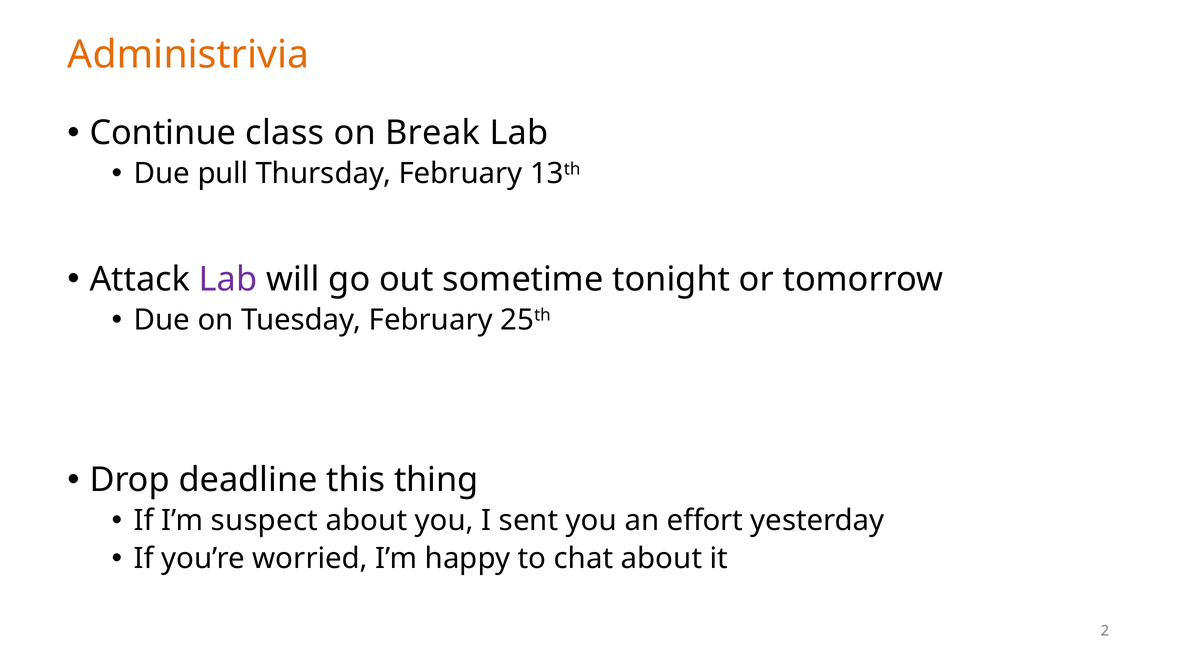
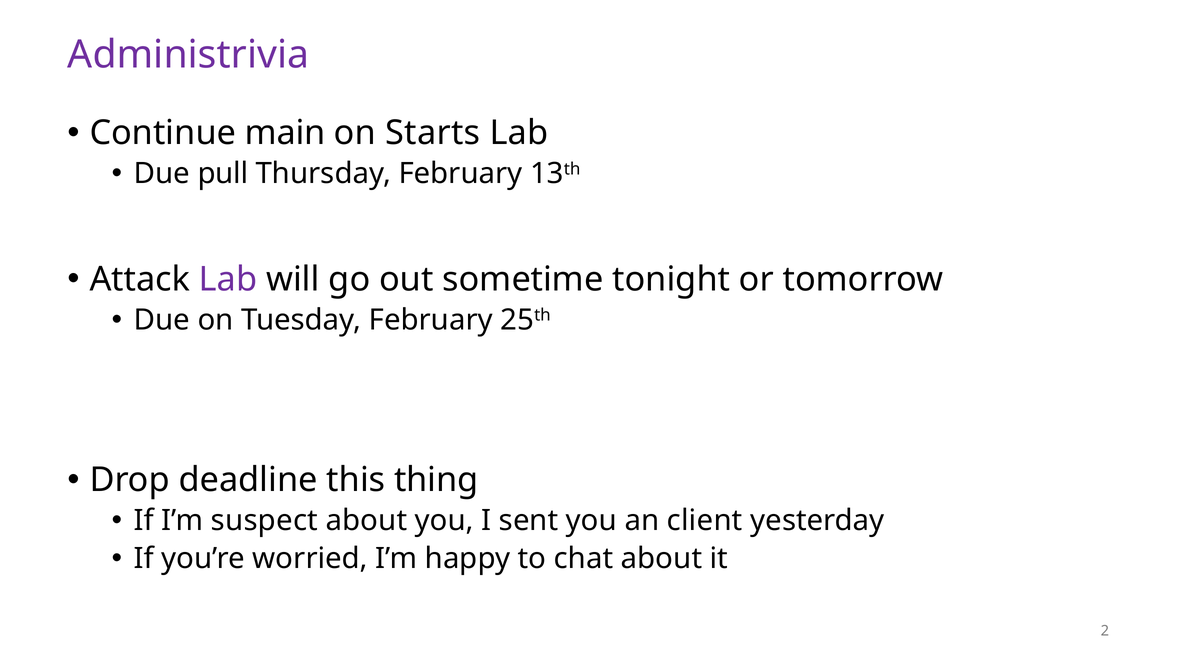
Administrivia colour: orange -> purple
class: class -> main
Break: Break -> Starts
effort: effort -> client
